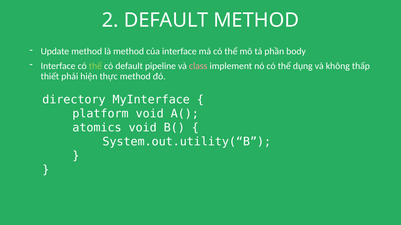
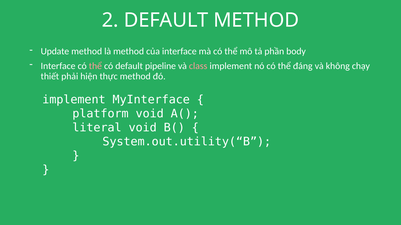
thể at (95, 66) colour: light green -> pink
dụng: dụng -> đáng
thấp: thấp -> chạy
directory at (74, 100): directory -> implement
atomics: atomics -> literal
